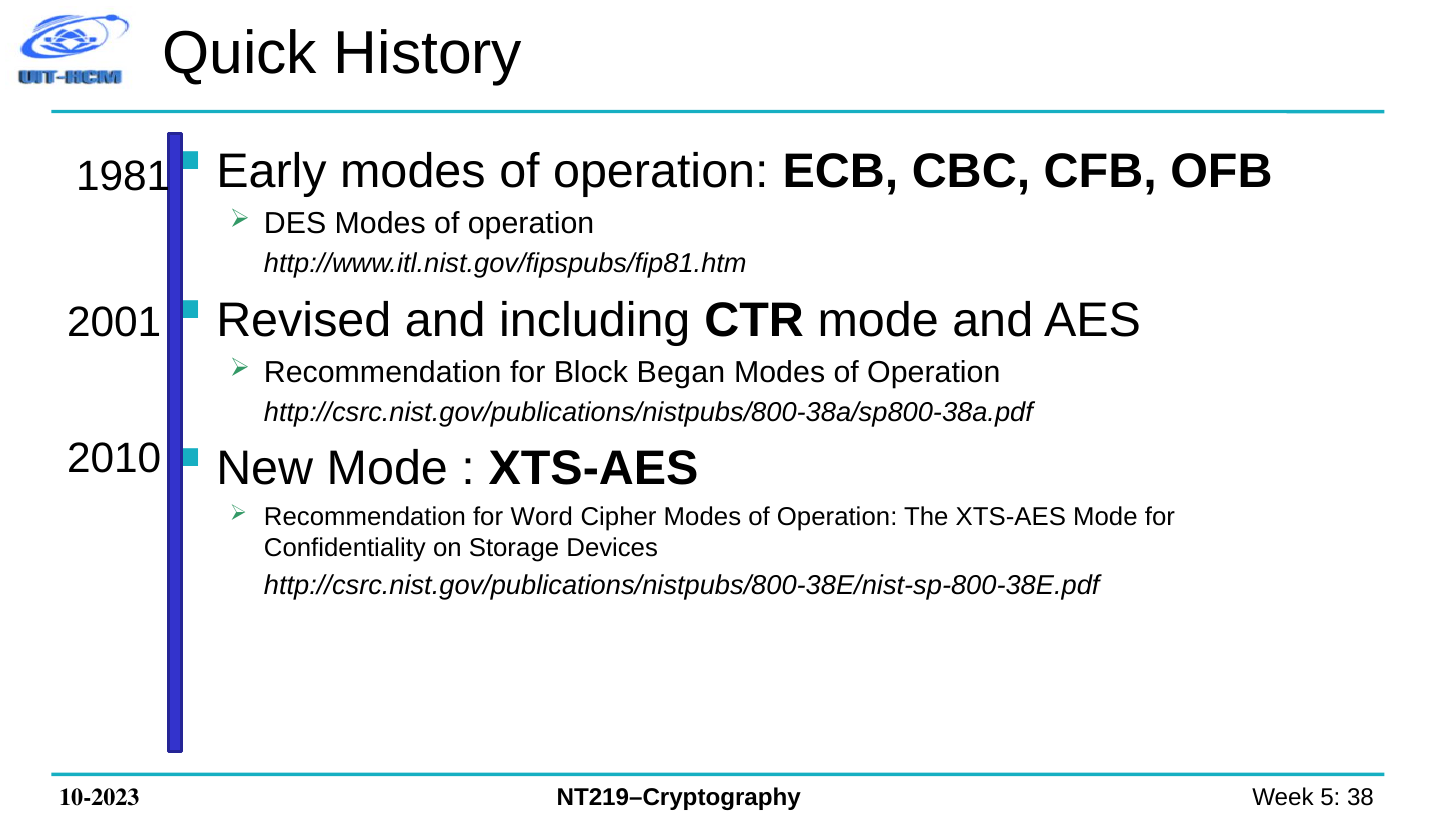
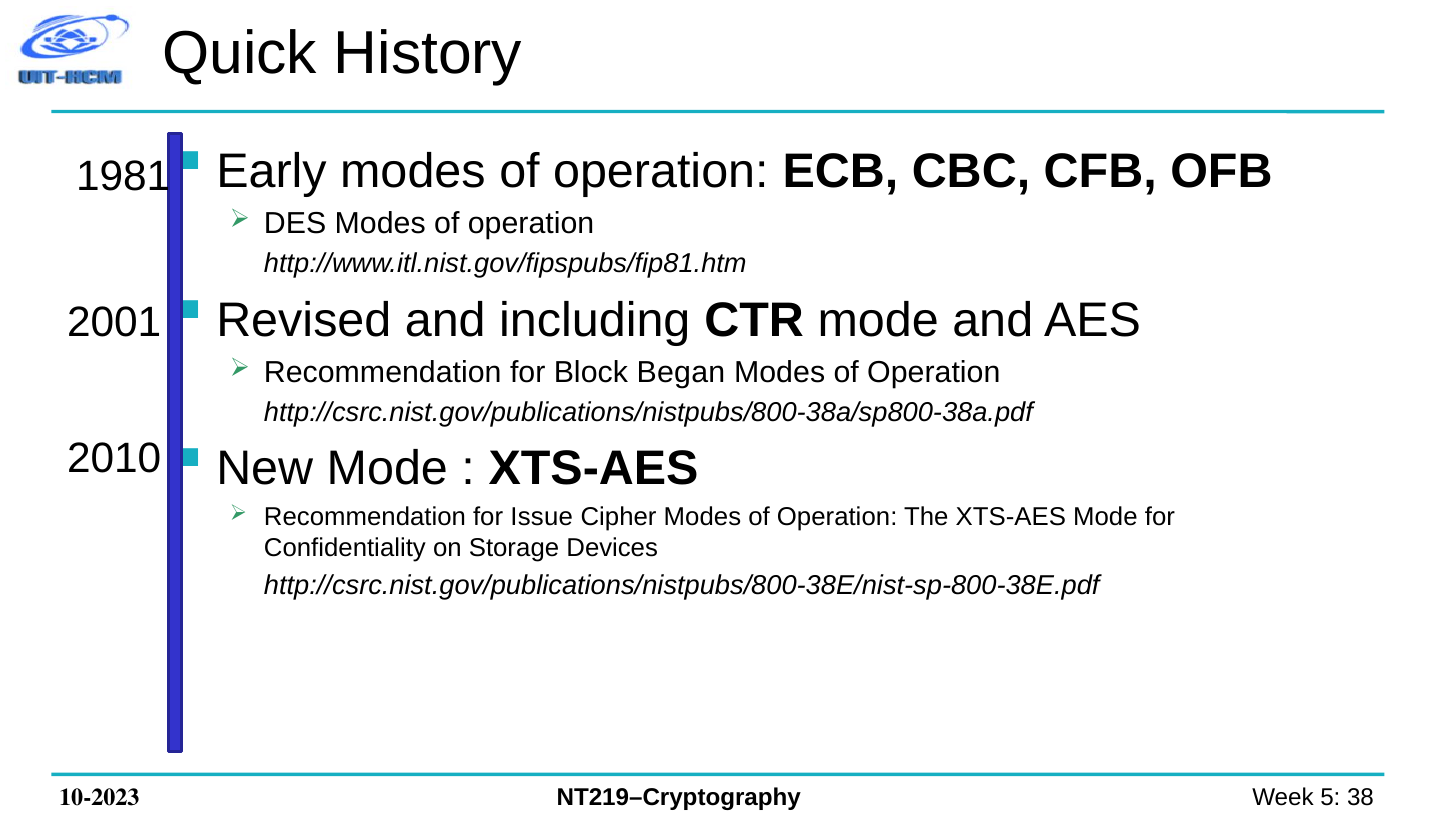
Word: Word -> Issue
